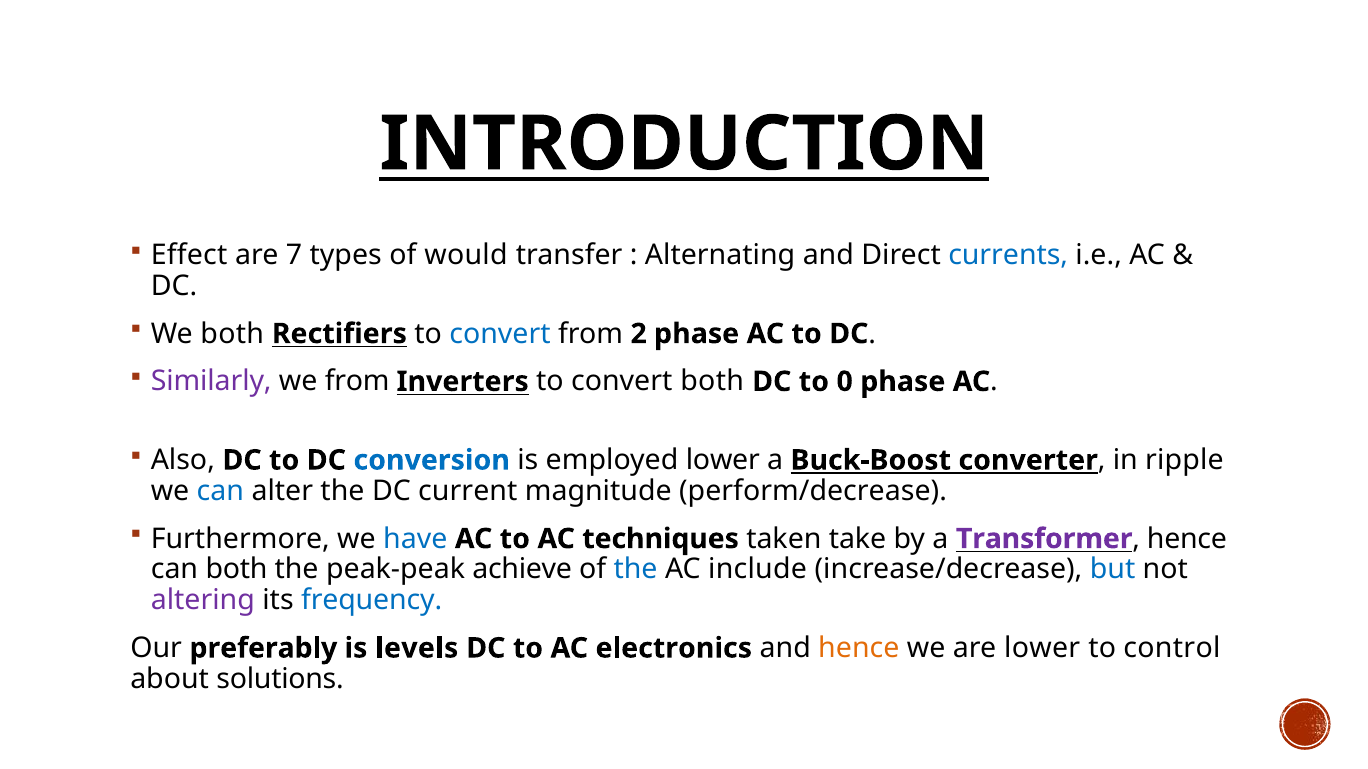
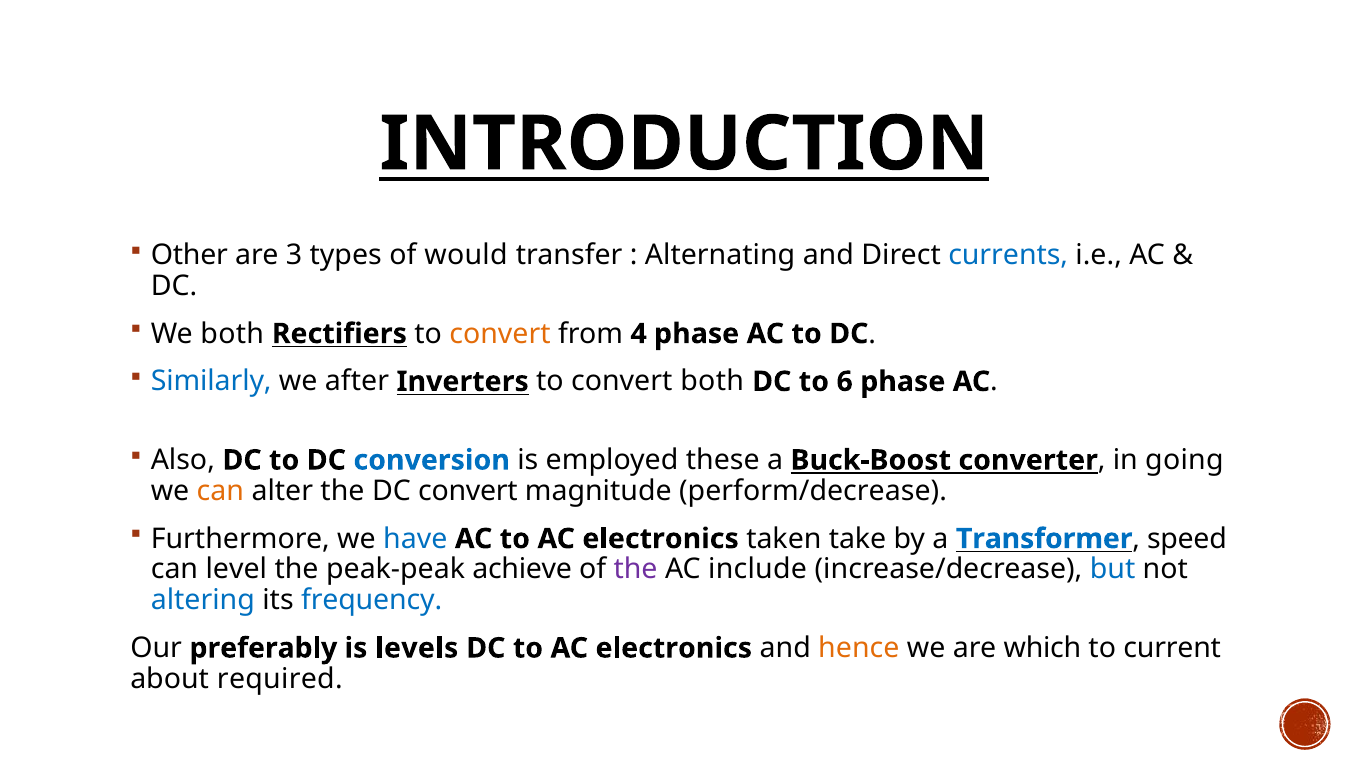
Effect: Effect -> Other
7: 7 -> 3
convert at (500, 334) colour: blue -> orange
2: 2 -> 4
Similarly colour: purple -> blue
we from: from -> after
0: 0 -> 6
employed lower: lower -> these
ripple: ripple -> going
can at (220, 491) colour: blue -> orange
DC current: current -> convert
AC to AC techniques: techniques -> electronics
Transformer colour: purple -> blue
hence at (1187, 539): hence -> speed
can both: both -> level
the at (636, 570) colour: blue -> purple
altering colour: purple -> blue
are lower: lower -> which
control: control -> current
solutions: solutions -> required
